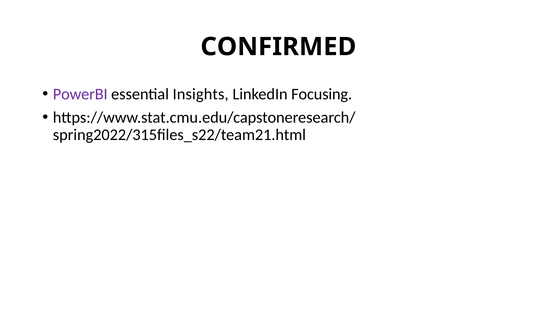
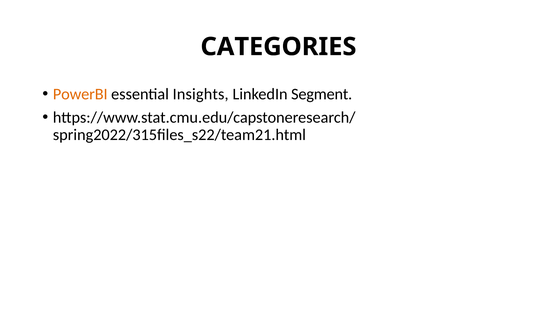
CONFIRMED: CONFIRMED -> CATEGORIES
PowerBI colour: purple -> orange
Focusing: Focusing -> Segment
